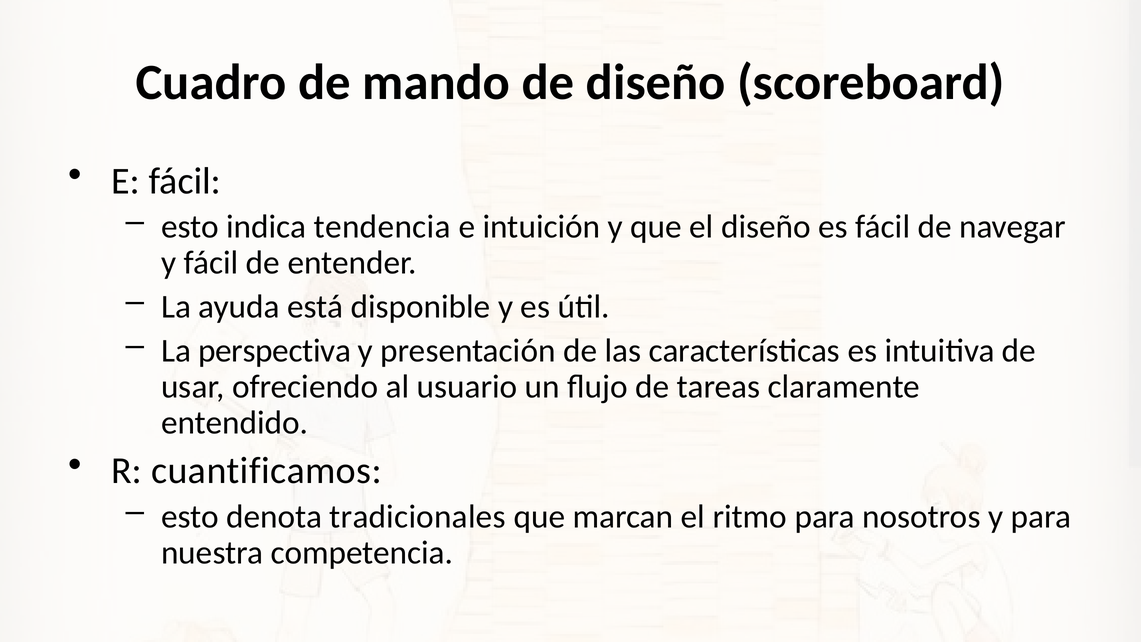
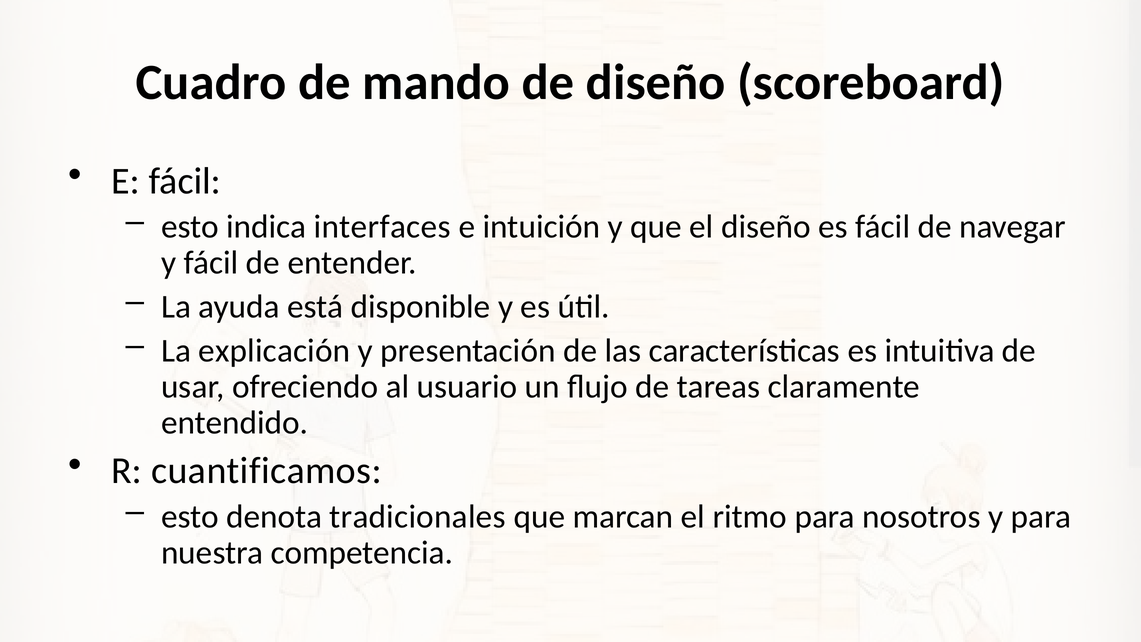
tendencia: tendencia -> interfaces
perspectiva: perspectiva -> explicación
